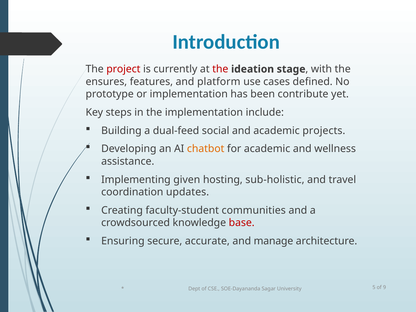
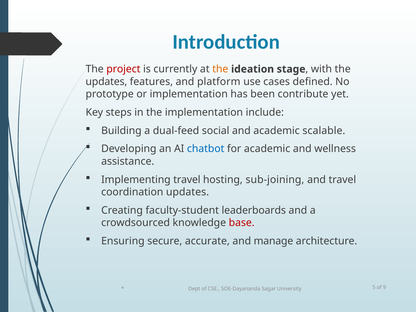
the at (220, 69) colour: red -> orange
ensures at (106, 82): ensures -> updates
projects: projects -> scalable
chatbot colour: orange -> blue
Implementing given: given -> travel
sub-holistic: sub-holistic -> sub-joining
communities: communities -> leaderboards
